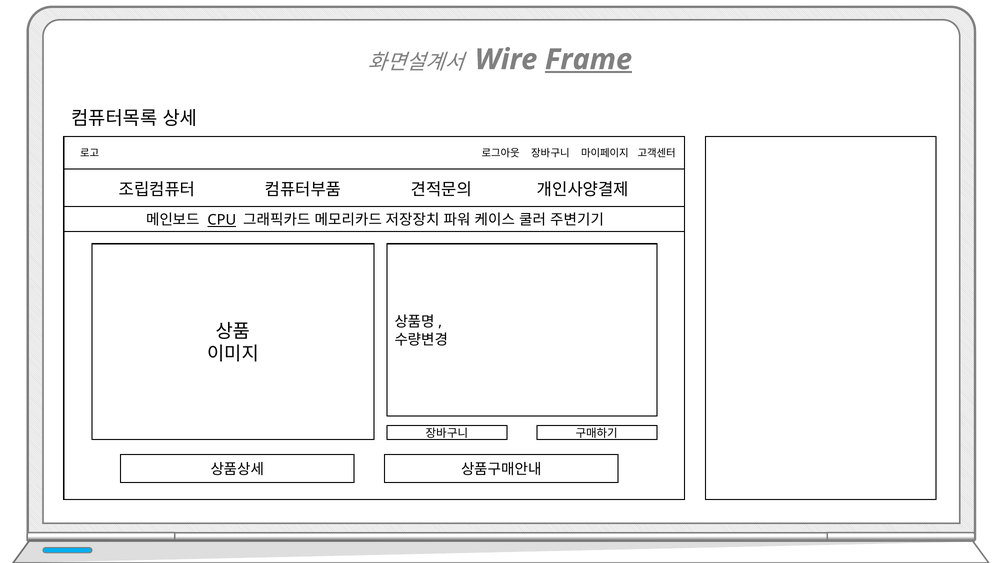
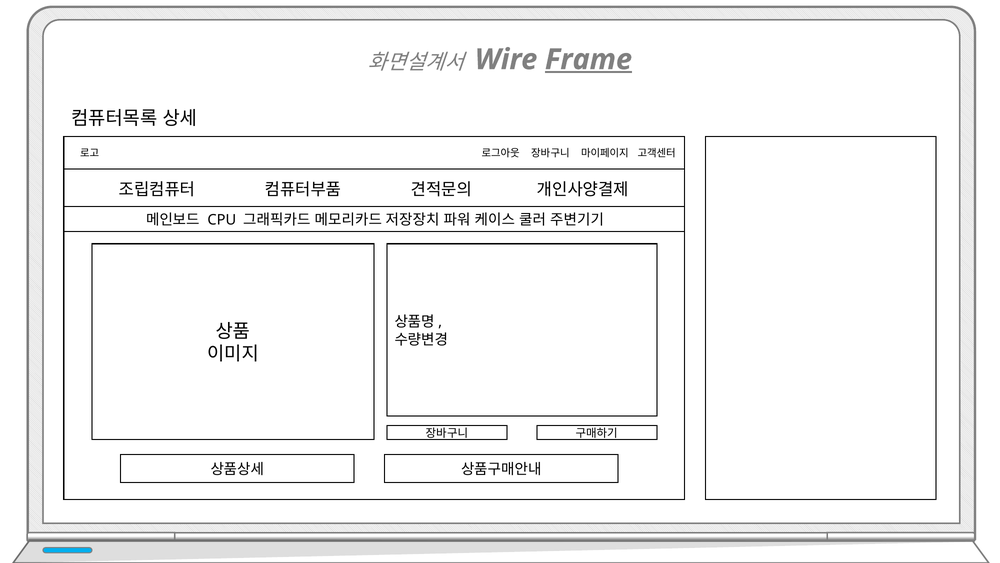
CPU underline: present -> none
